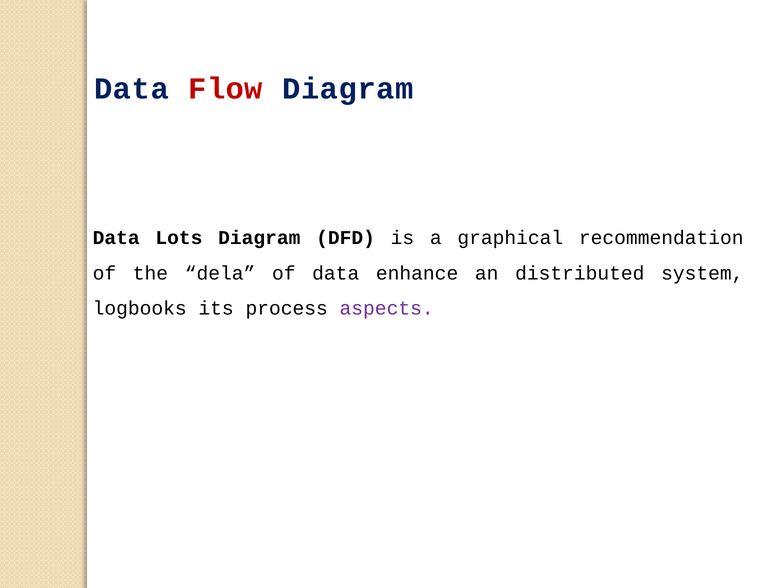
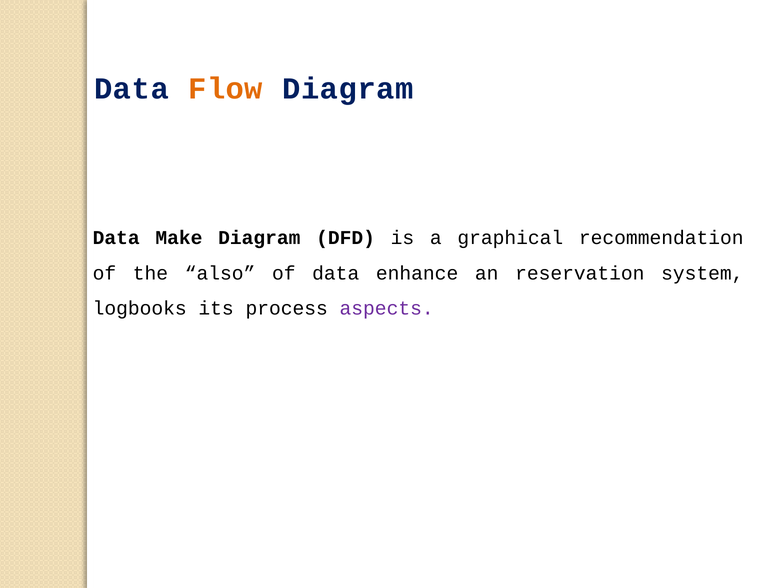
Flow colour: red -> orange
Lots: Lots -> Make
dela: dela -> also
distributed: distributed -> reservation
